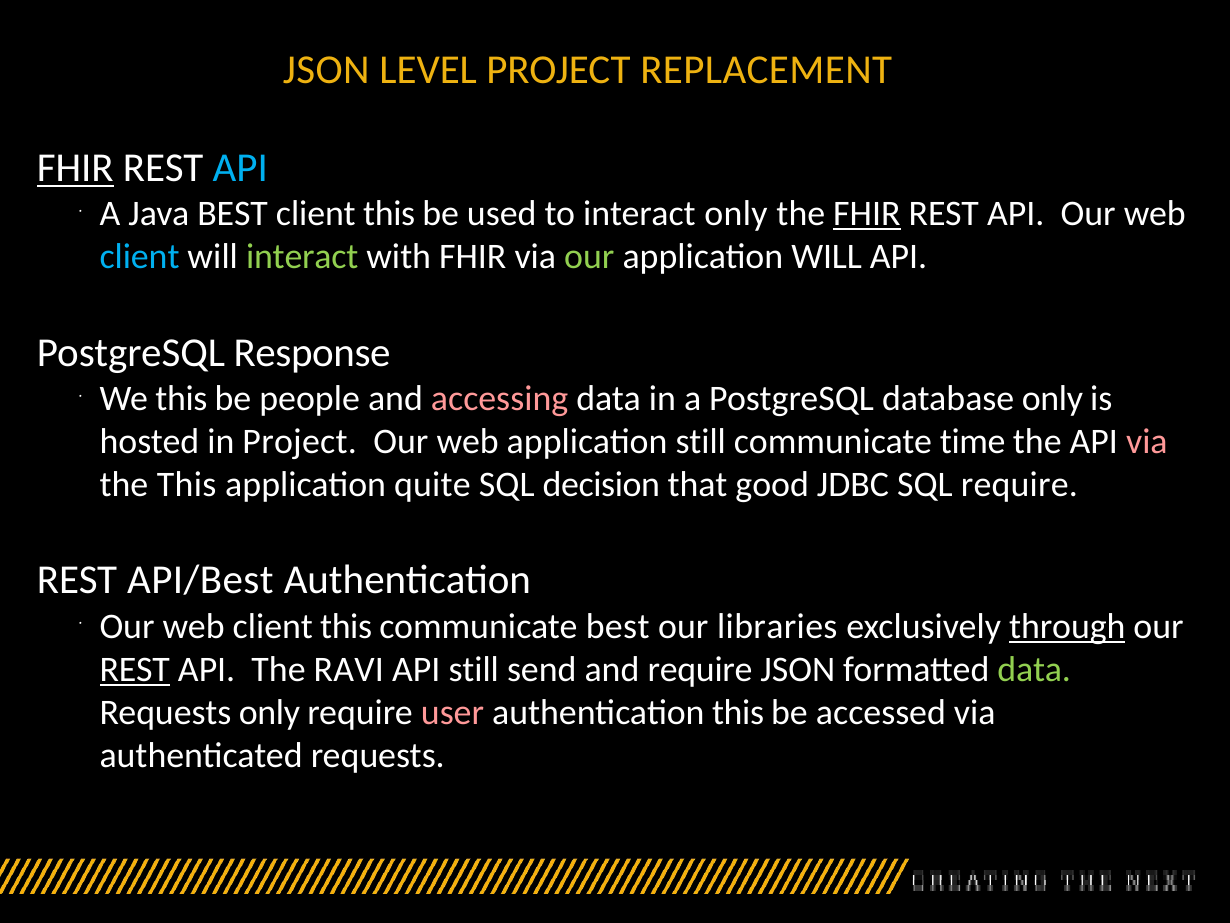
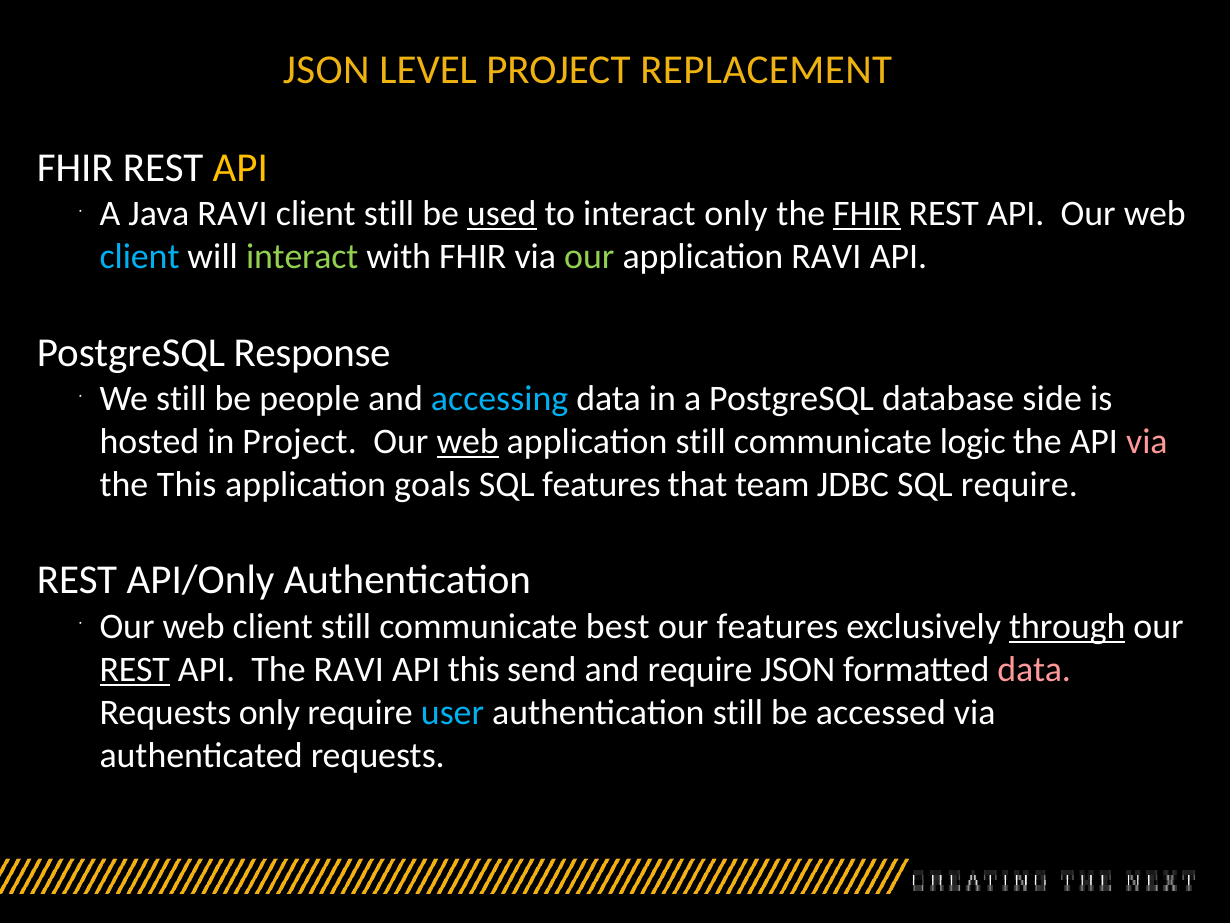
FHIR at (75, 168) underline: present -> none
API at (240, 168) colour: light blue -> yellow
Java BEST: BEST -> RAVI
this at (389, 214): this -> still
used underline: none -> present
application WILL: WILL -> RAVI
We this: this -> still
accessing colour: pink -> light blue
database only: only -> side
web at (468, 441) underline: none -> present
time: time -> logic
quite: quite -> goals
SQL decision: decision -> features
good: good -> team
API/Best: API/Best -> API/Only
web client this: this -> still
our libraries: libraries -> features
API still: still -> this
data at (1034, 669) colour: light green -> pink
user colour: pink -> light blue
authentication this: this -> still
